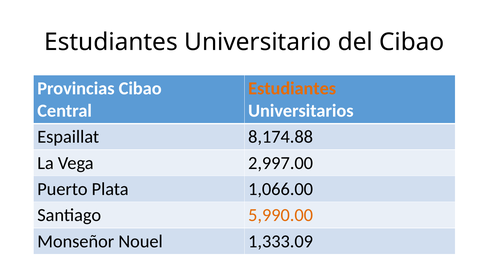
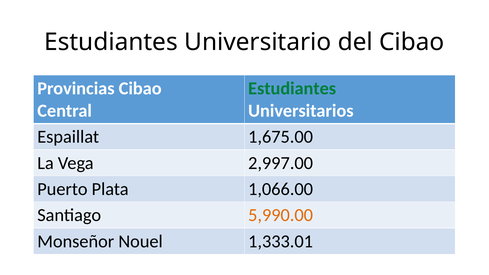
Estudiantes at (292, 88) colour: orange -> green
8,174.88: 8,174.88 -> 1,675.00
1,333.09: 1,333.09 -> 1,333.01
